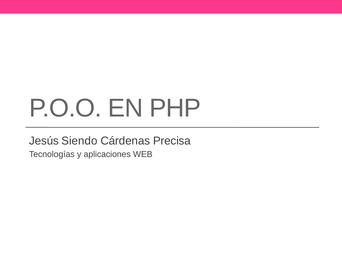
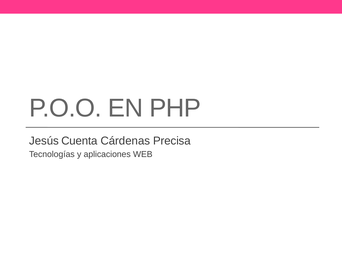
Siendo: Siendo -> Cuenta
